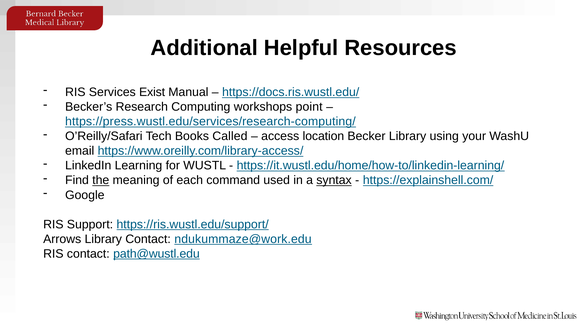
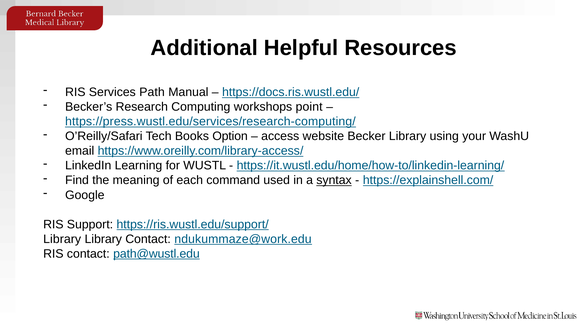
Exist: Exist -> Path
Called: Called -> Option
location: location -> website
the underline: present -> none
Arrows at (62, 239): Arrows -> Library
